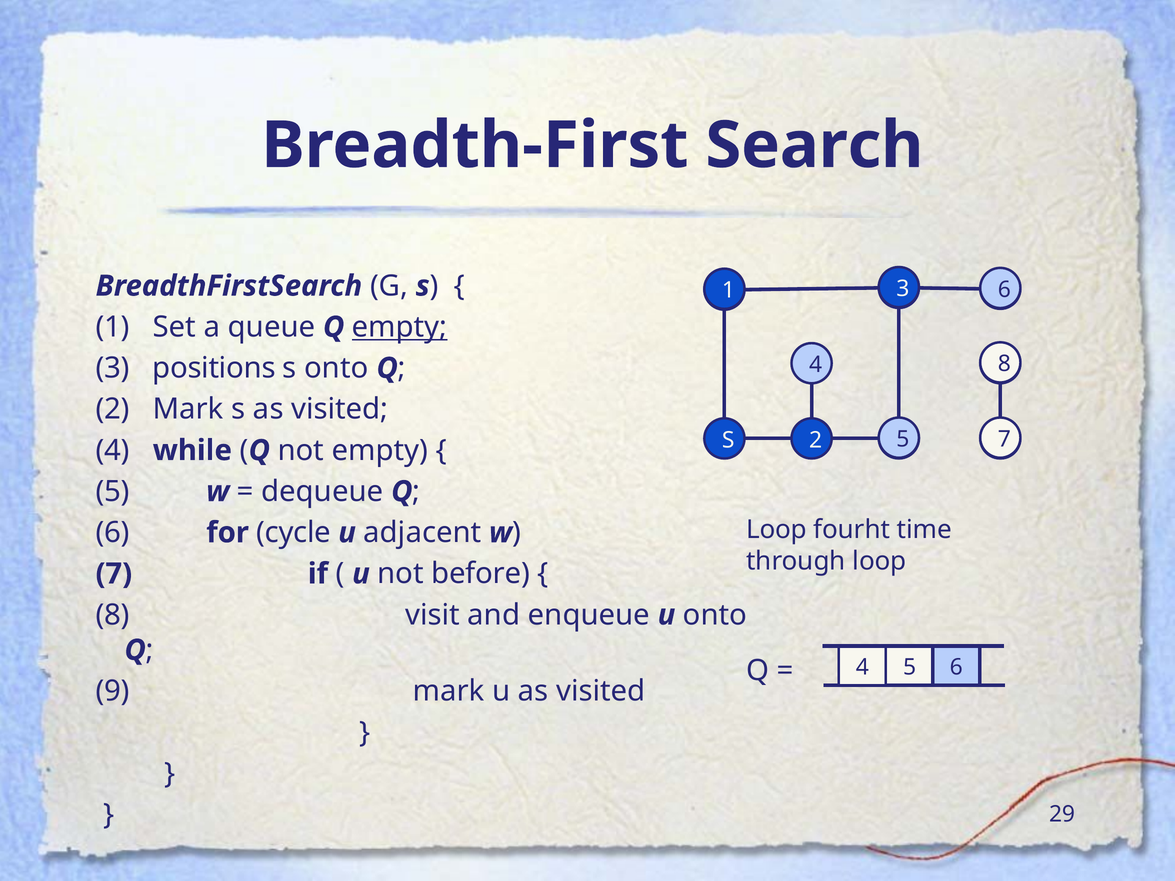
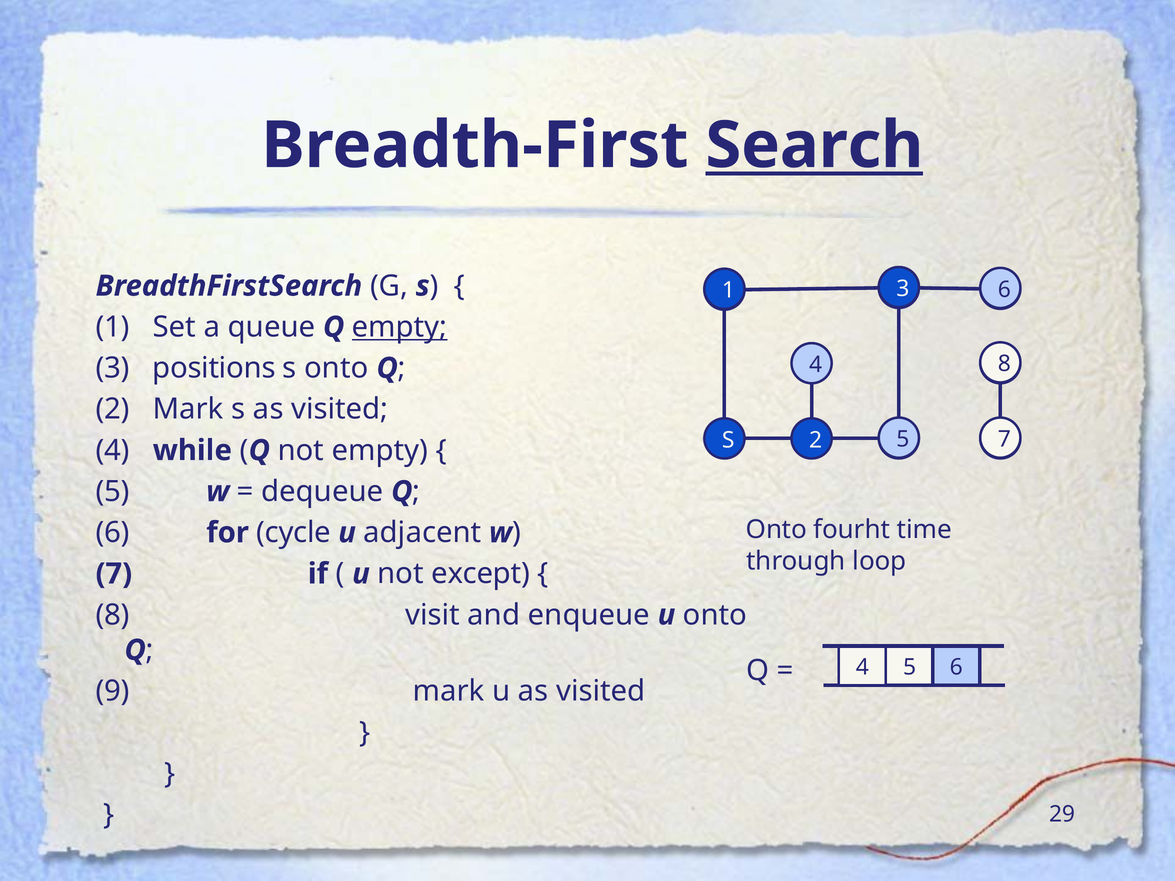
Search underline: none -> present
Loop at (776, 530): Loop -> Onto
before: before -> except
